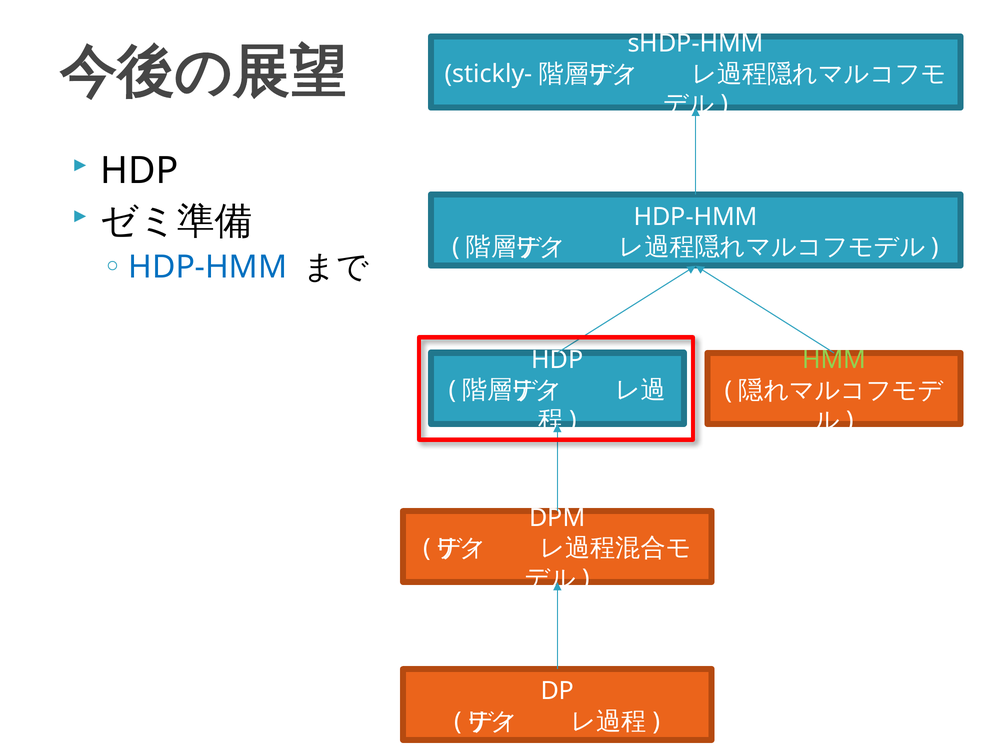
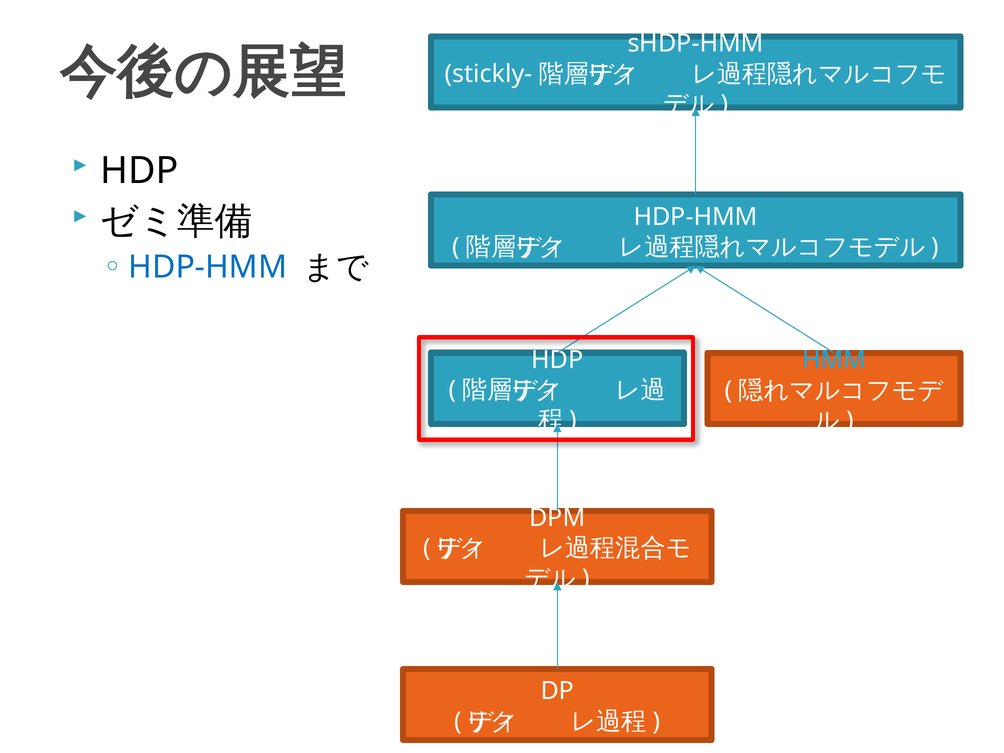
HMM colour: light green -> light blue
